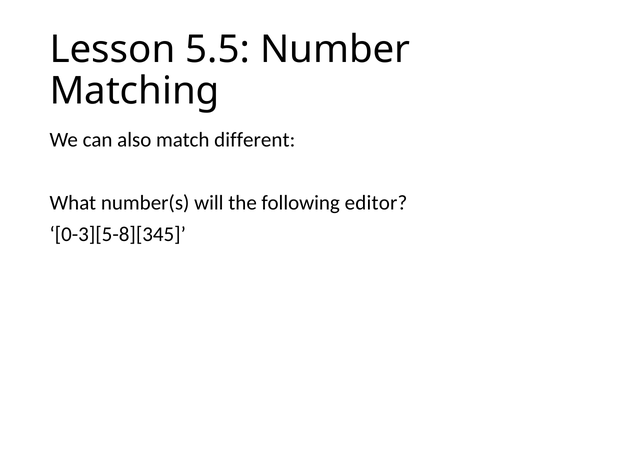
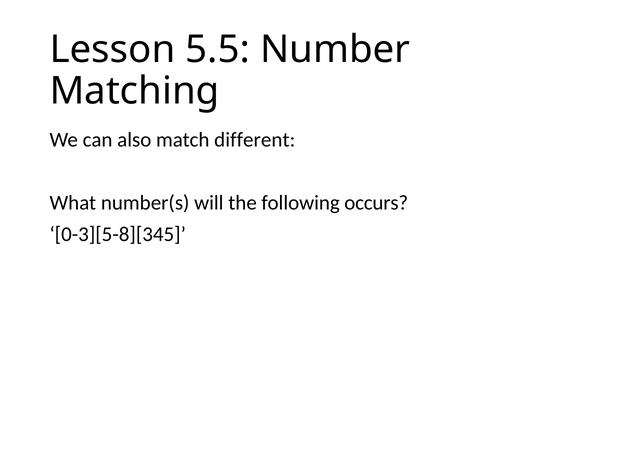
editor: editor -> occurs
